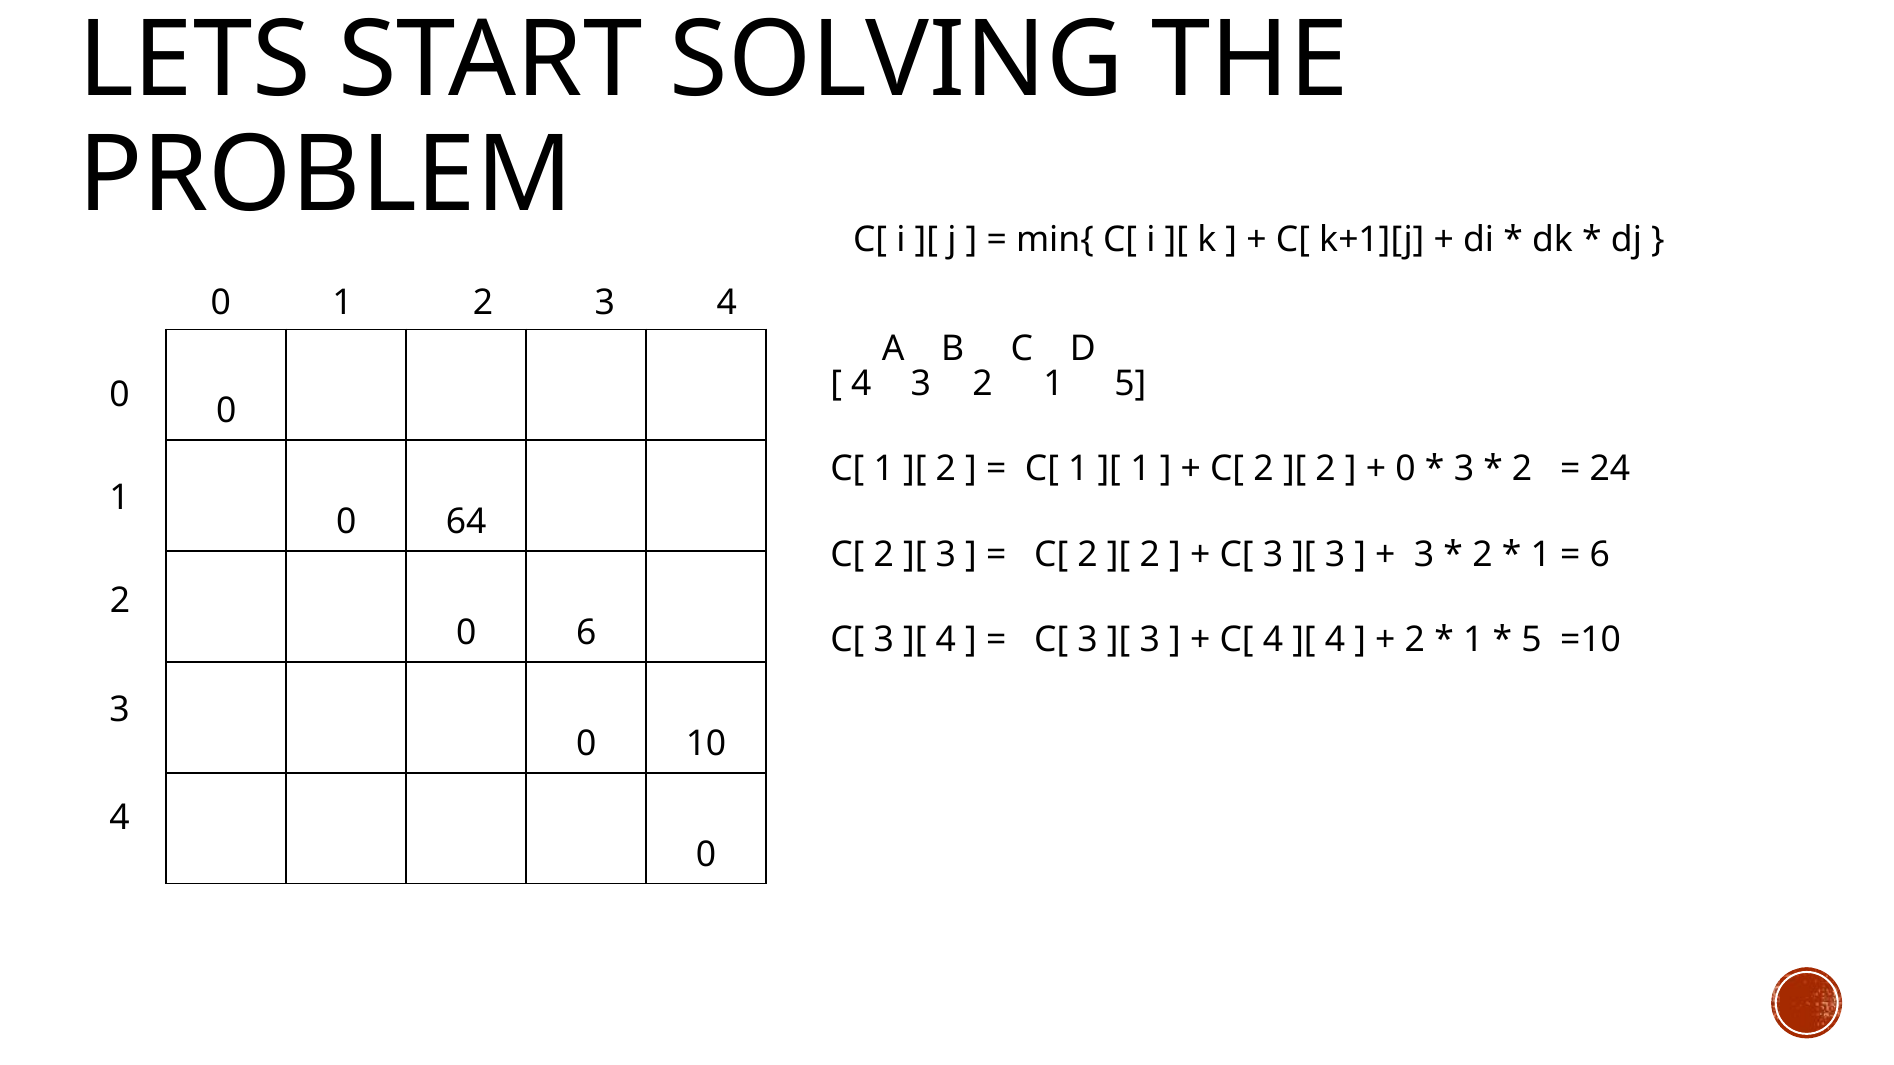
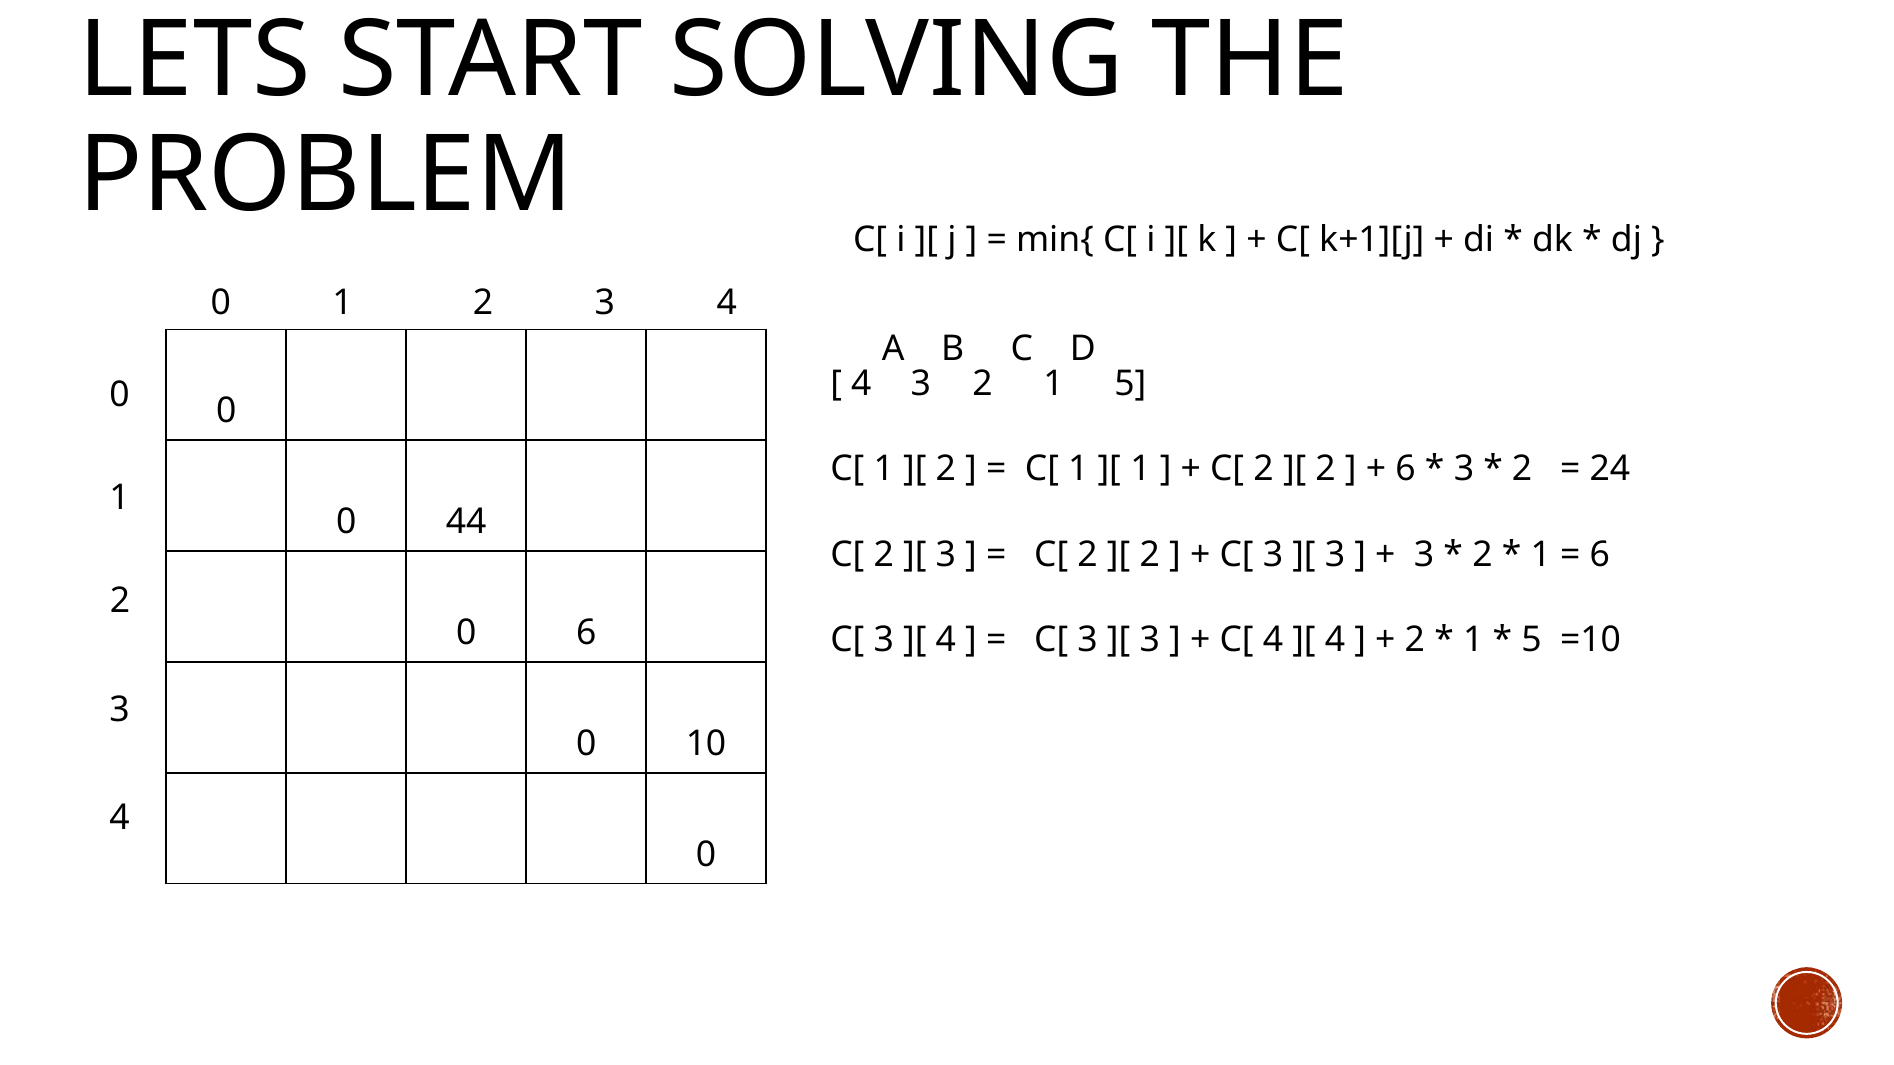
0 at (1405, 469): 0 -> 6
64: 64 -> 44
